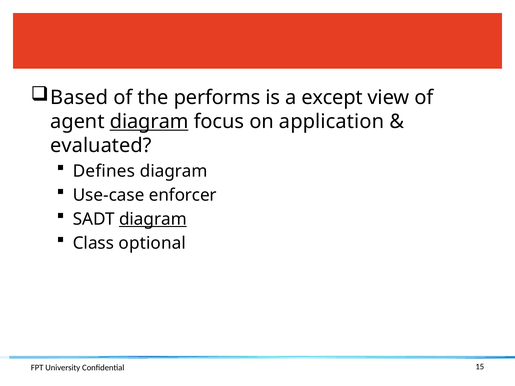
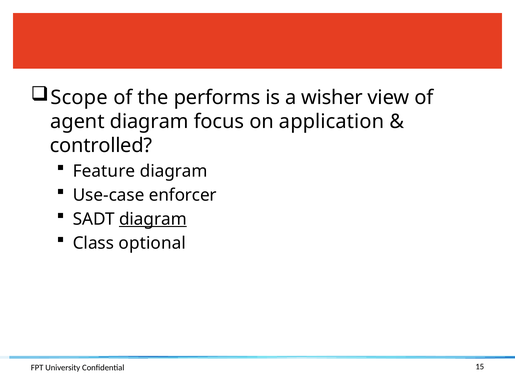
Based: Based -> Scope
except: except -> wisher
diagram at (149, 122) underline: present -> none
evaluated: evaluated -> controlled
Defines: Defines -> Feature
